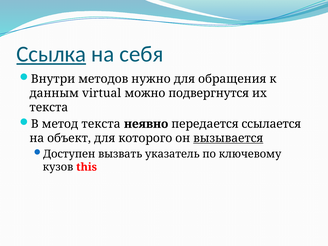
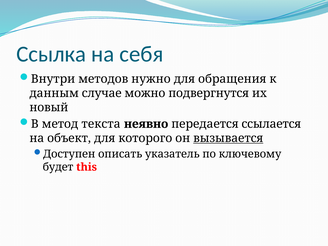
Ссылка underline: present -> none
virtual: virtual -> случае
текста at (49, 107): текста -> новый
вызвать: вызвать -> описать
кузов: кузов -> будет
